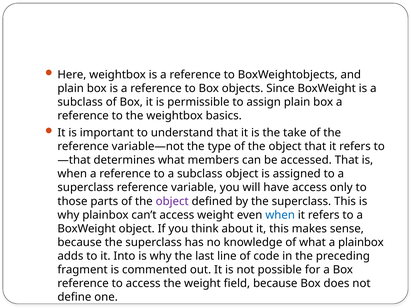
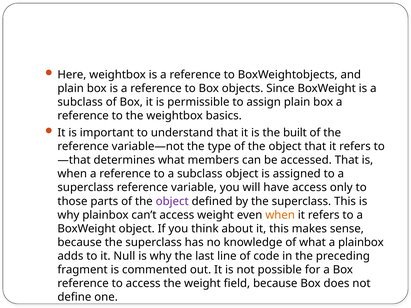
take: take -> built
when at (280, 215) colour: blue -> orange
Into: Into -> Null
